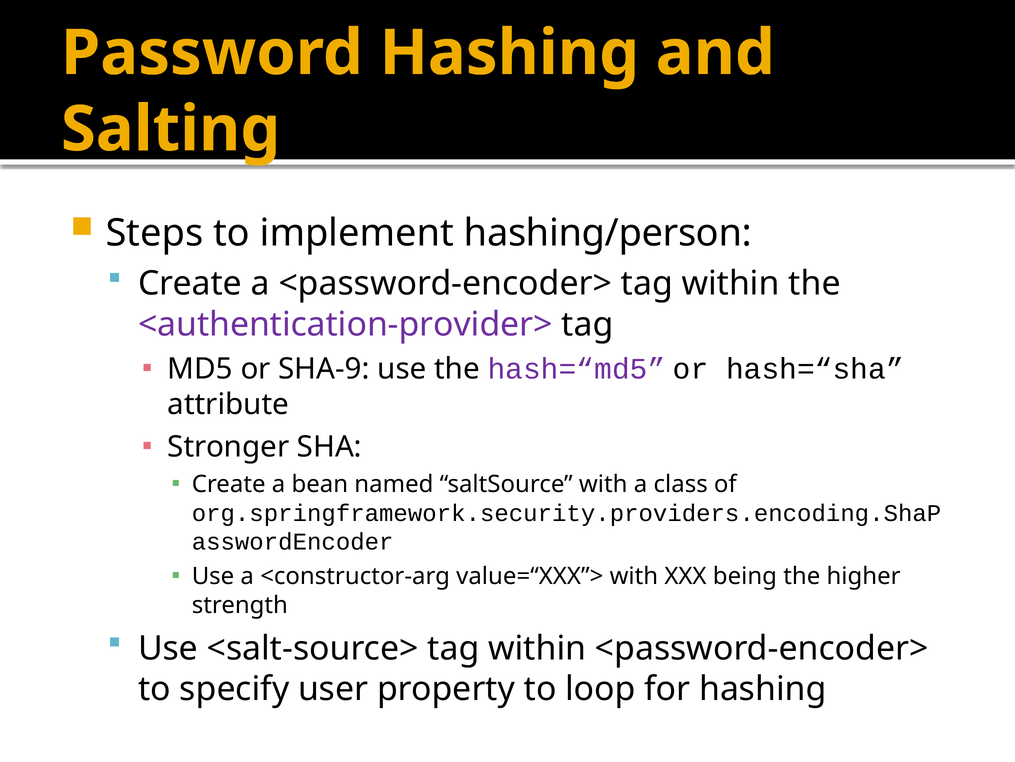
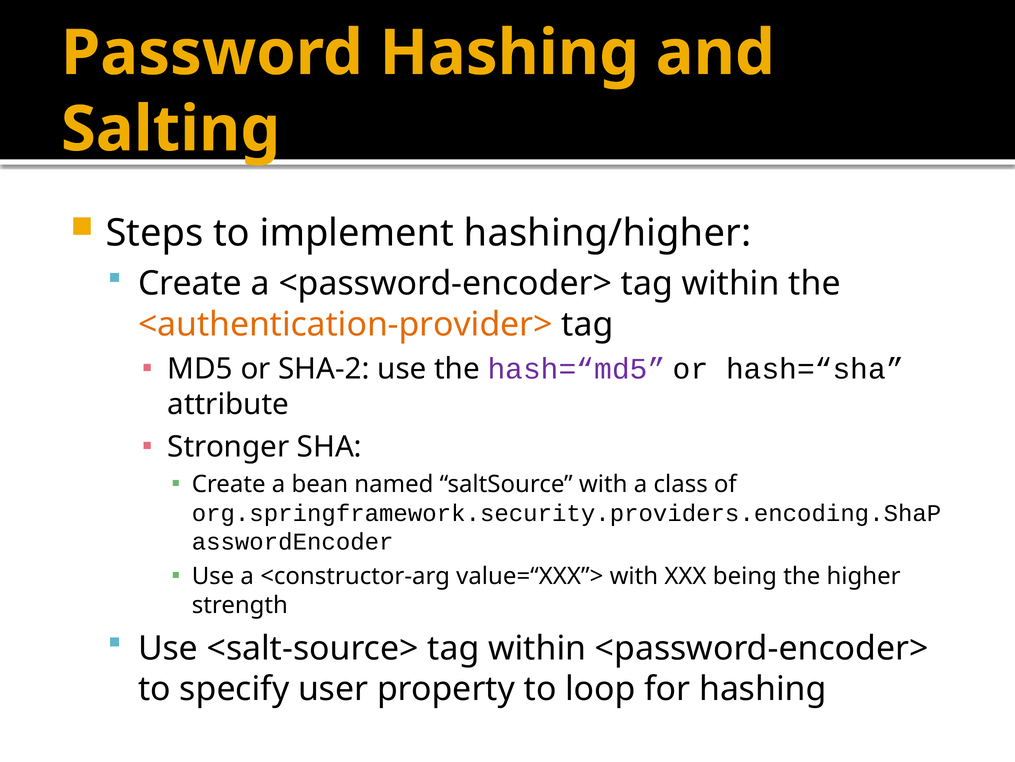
hashing/person: hashing/person -> hashing/higher
<authentication-provider> colour: purple -> orange
SHA-9: SHA-9 -> SHA-2
